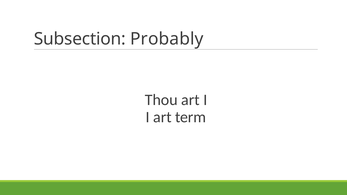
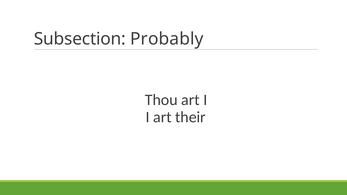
term: term -> their
